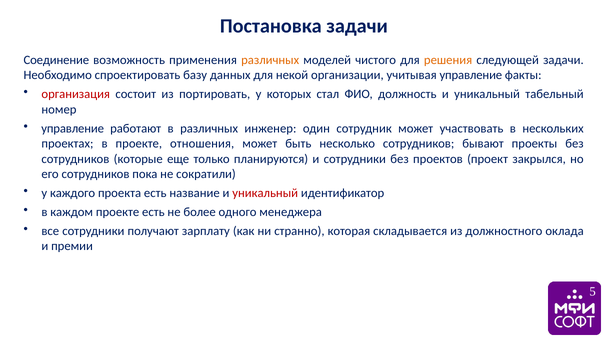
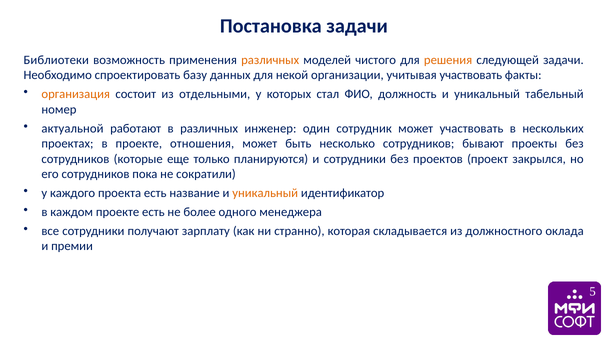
Соединение: Соединение -> Библиотеки
учитывая управление: управление -> участвовать
организация colour: red -> orange
портировать: портировать -> отдельными
управление at (73, 128): управление -> актуальной
уникальный at (265, 193) colour: red -> orange
